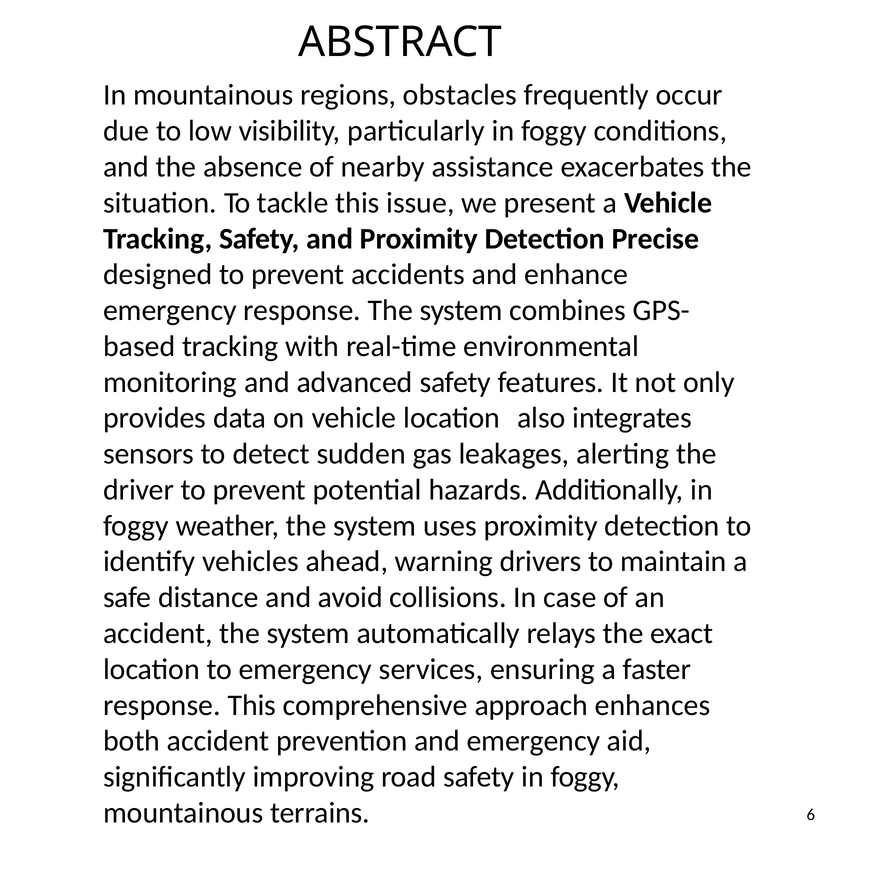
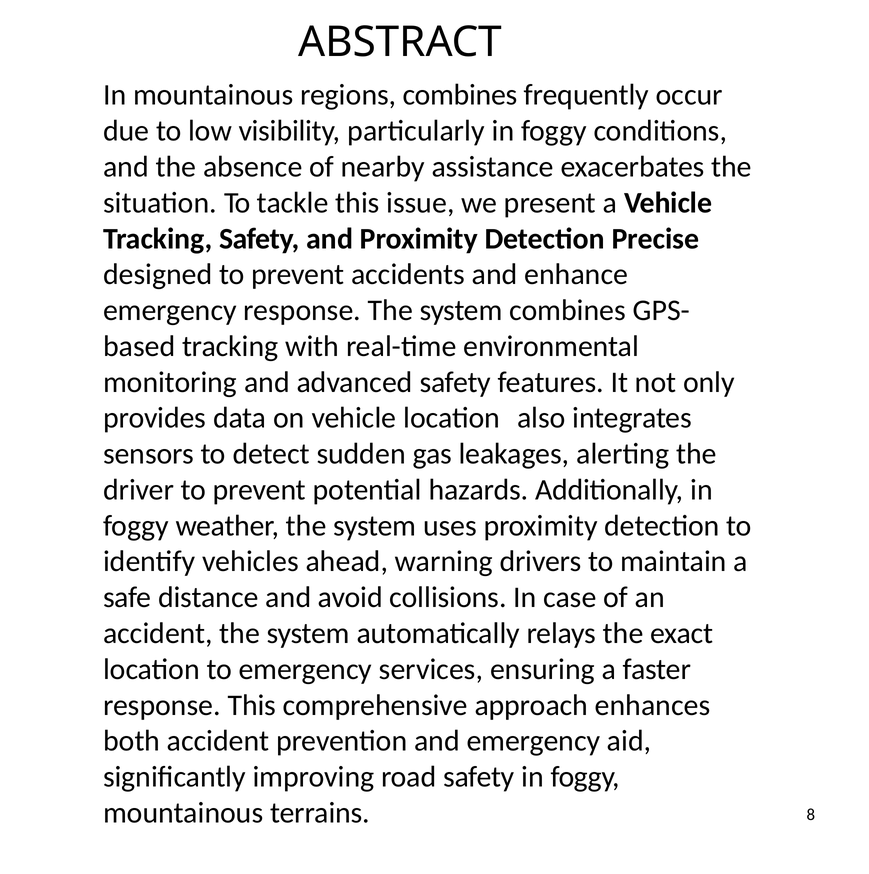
regions obstacles: obstacles -> combines
6: 6 -> 8
